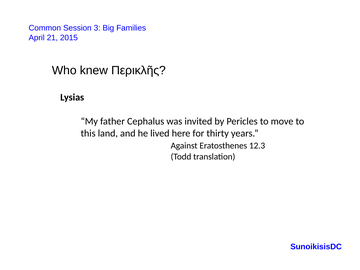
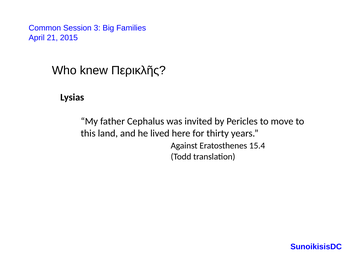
12.3: 12.3 -> 15.4
